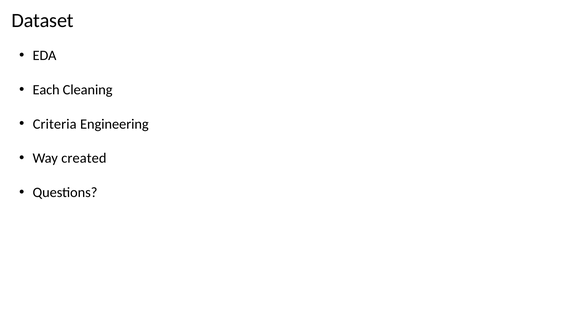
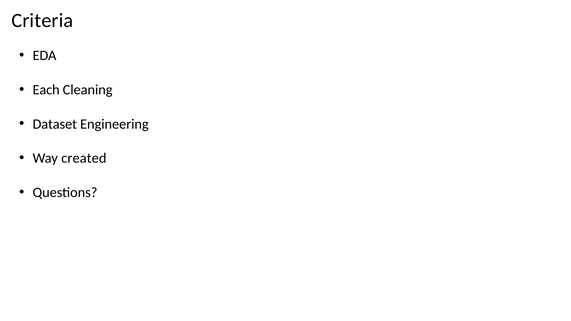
Dataset: Dataset -> Criteria
Criteria: Criteria -> Dataset
